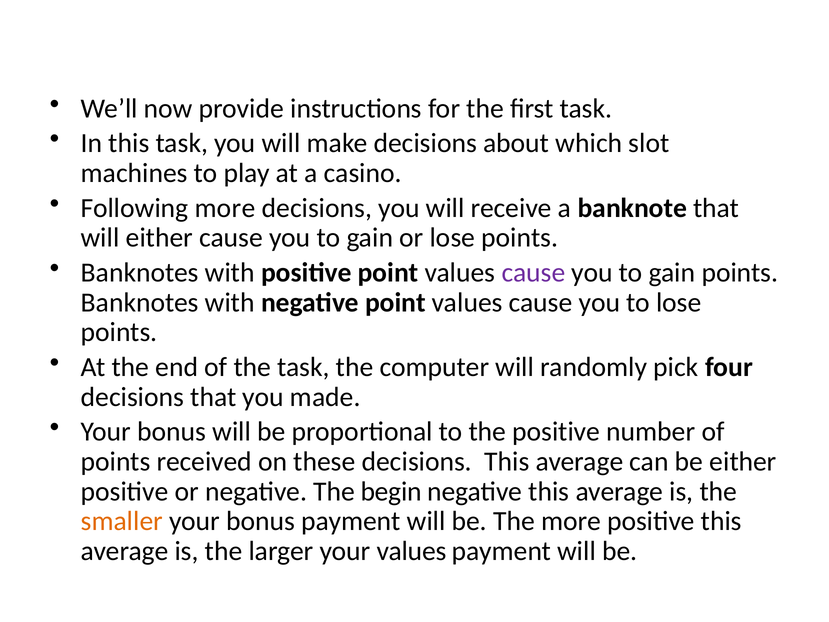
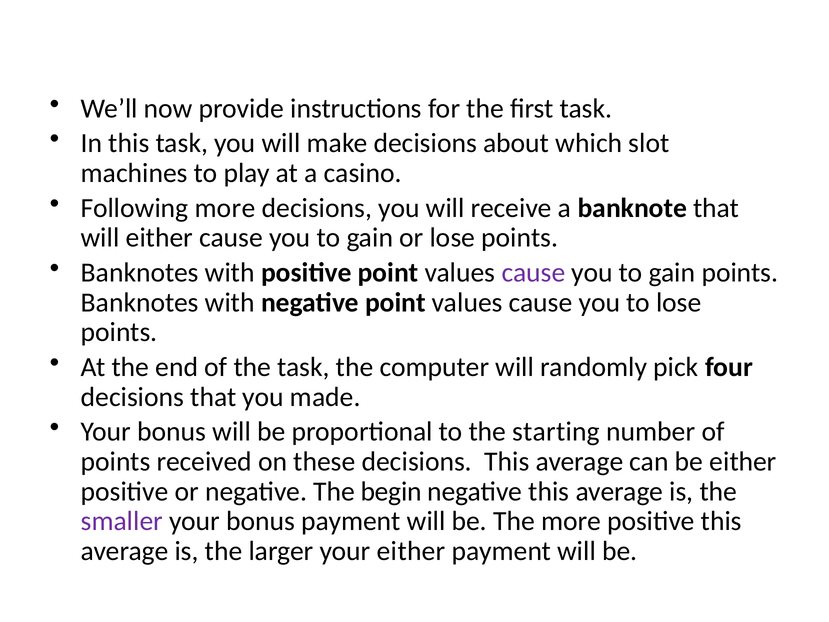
the positive: positive -> starting
smaller colour: orange -> purple
your values: values -> either
